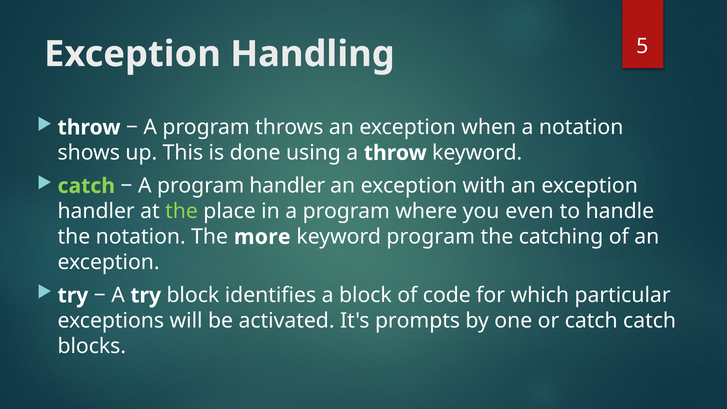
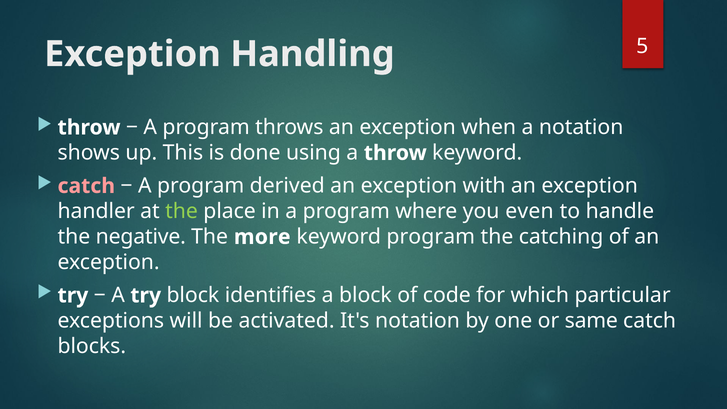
catch at (86, 186) colour: light green -> pink
program handler: handler -> derived
the notation: notation -> negative
It's prompts: prompts -> notation
or catch: catch -> same
